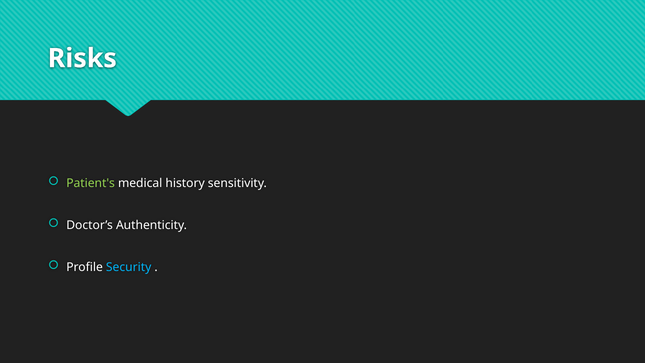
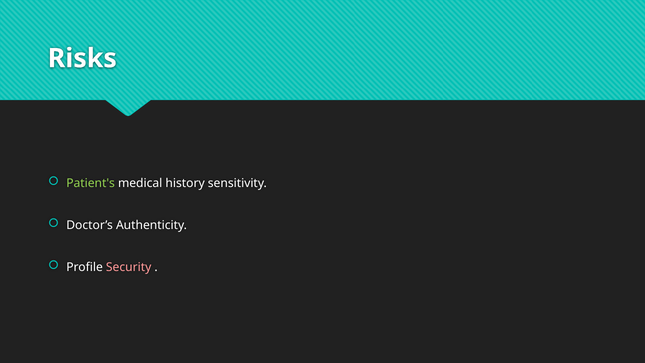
Security colour: light blue -> pink
